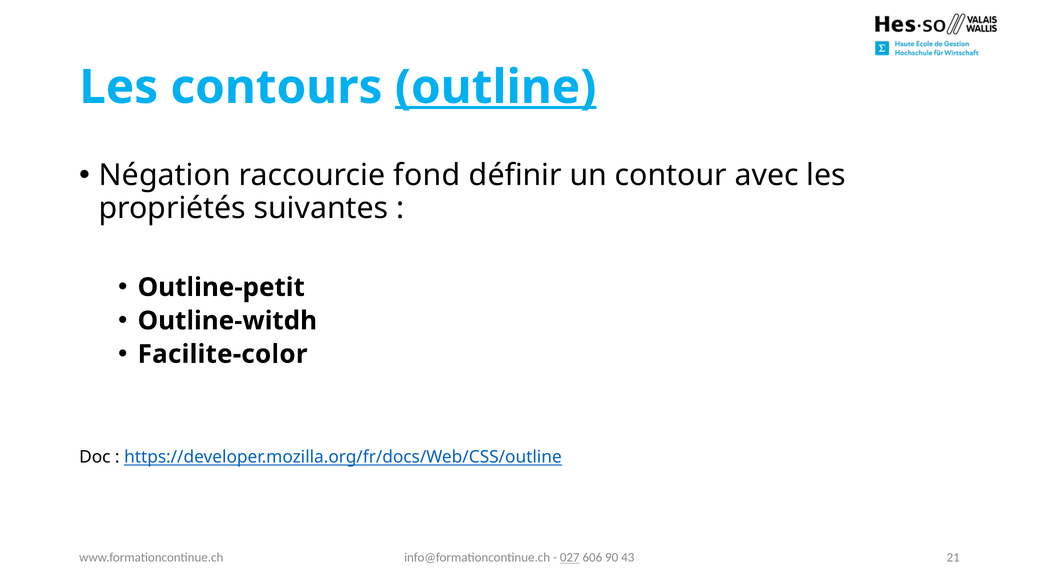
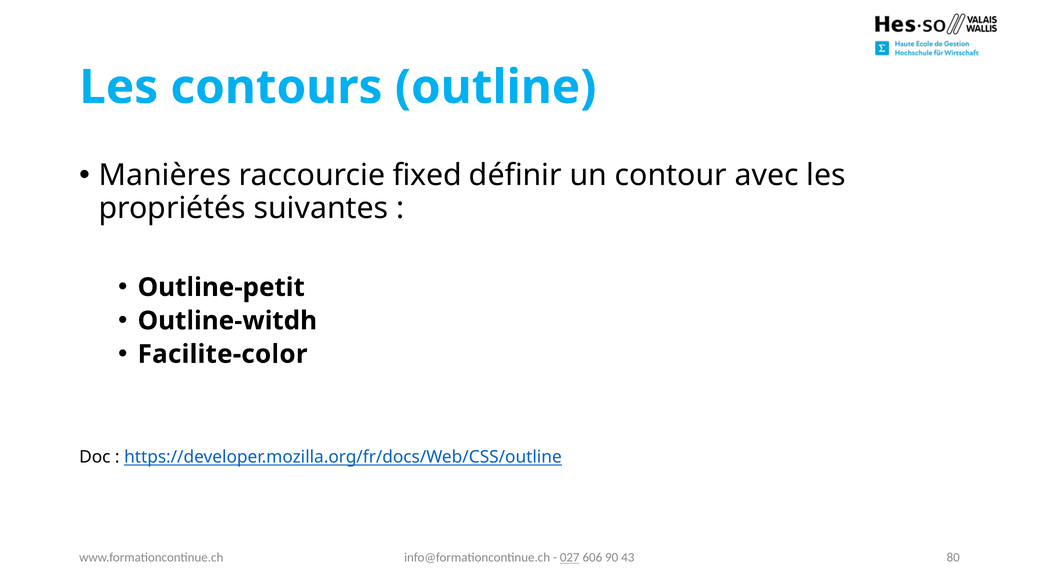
outline underline: present -> none
Négation: Négation -> Manières
fond: fond -> fixed
21: 21 -> 80
